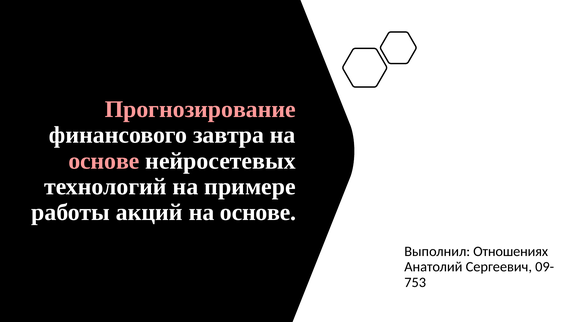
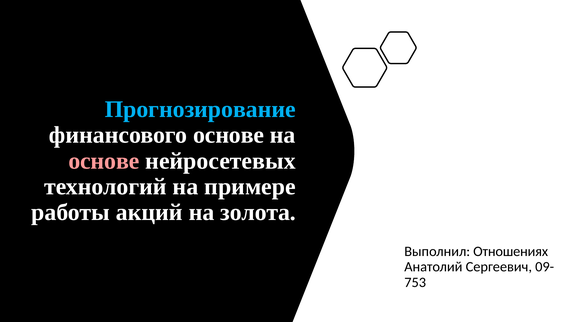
Прогнозирование colour: pink -> light blue
финансового завтра: завтра -> основе
акций на основе: основе -> золота
